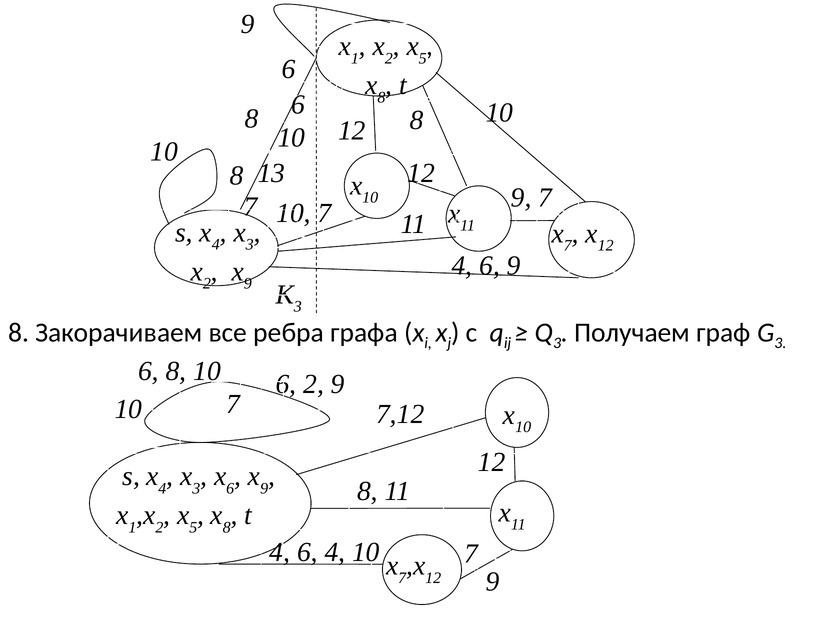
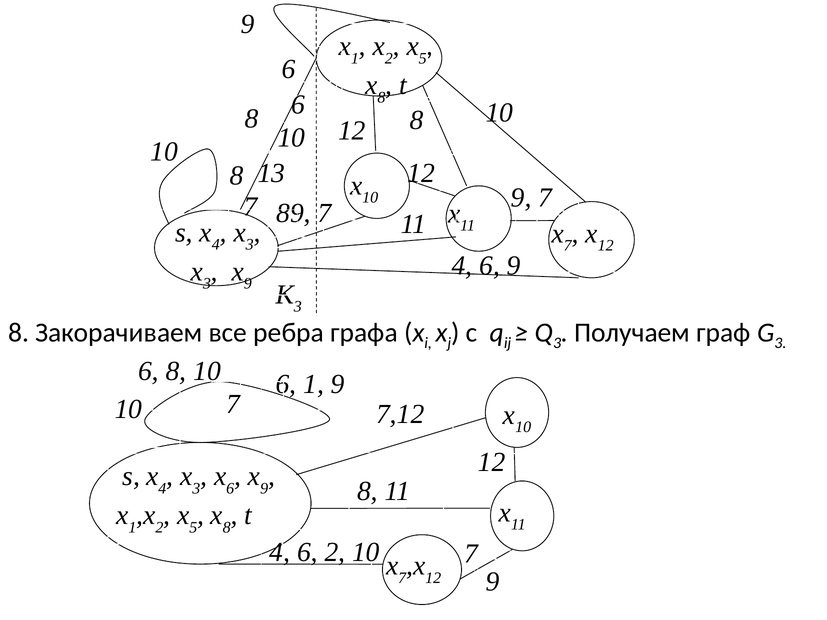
10 at (294, 213): 10 -> 89
2 at (207, 284): 2 -> 3
6 2: 2 -> 1
6 4: 4 -> 2
